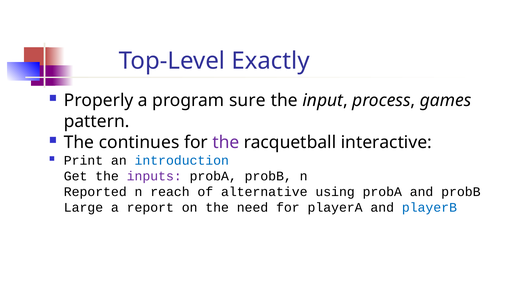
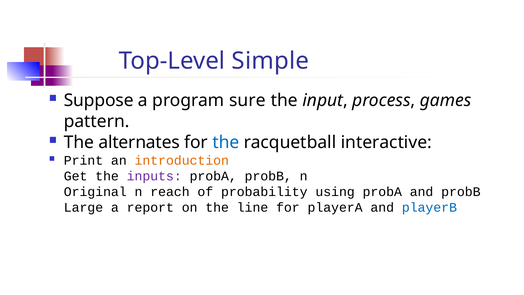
Exactly: Exactly -> Simple
Properly: Properly -> Suppose
continues: continues -> alternates
the at (226, 142) colour: purple -> blue
introduction colour: blue -> orange
Reported: Reported -> Original
alternative: alternative -> probability
need: need -> line
